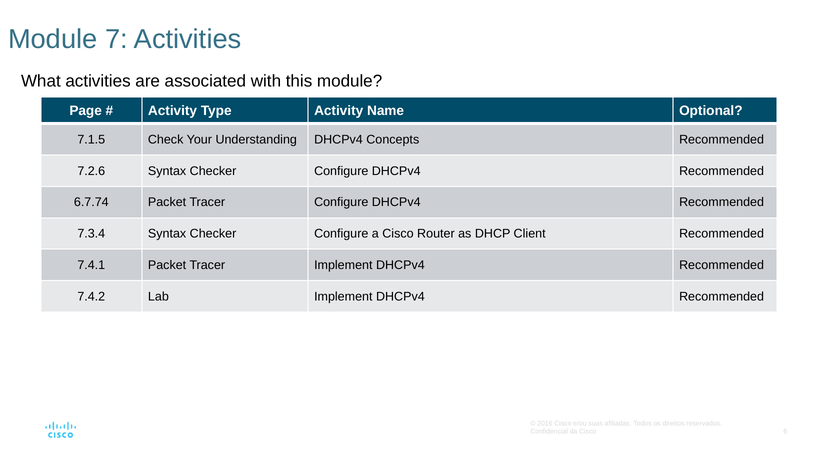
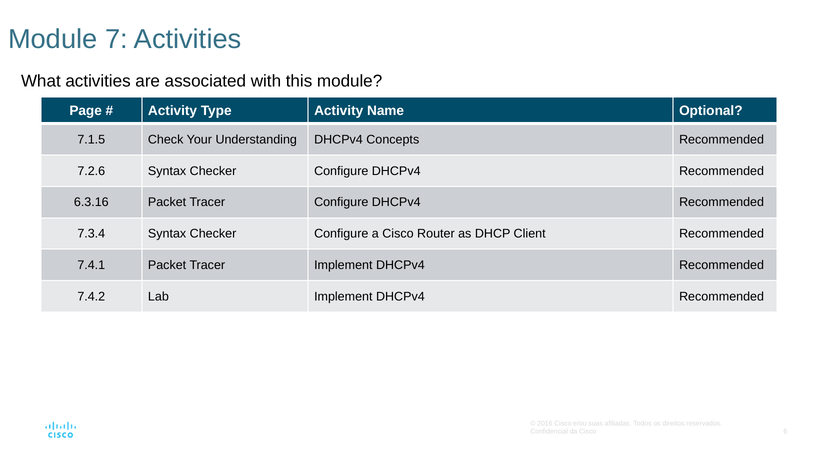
6.7.74: 6.7.74 -> 6.3.16
